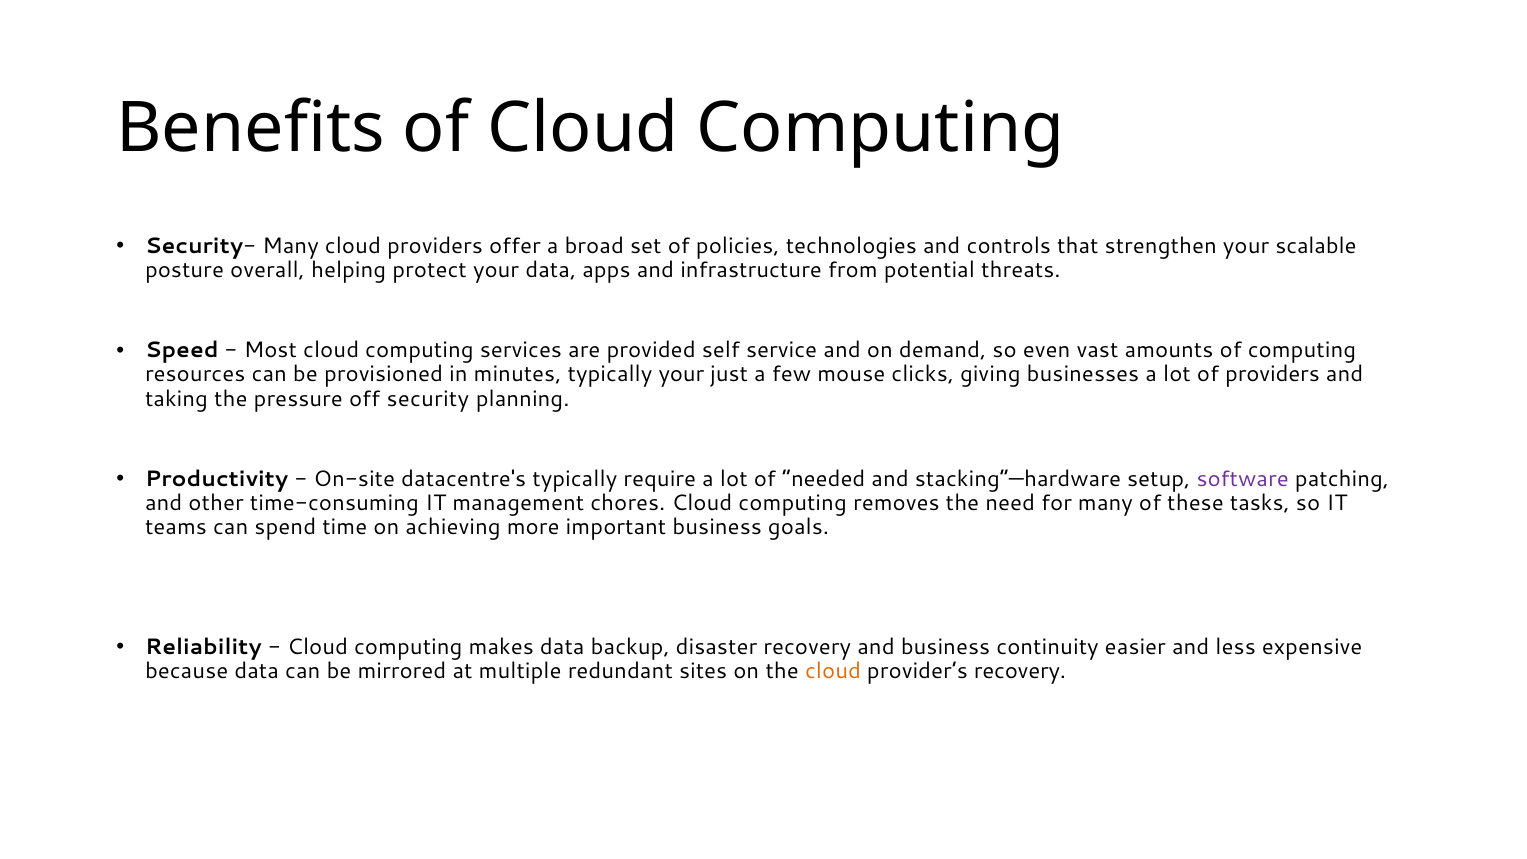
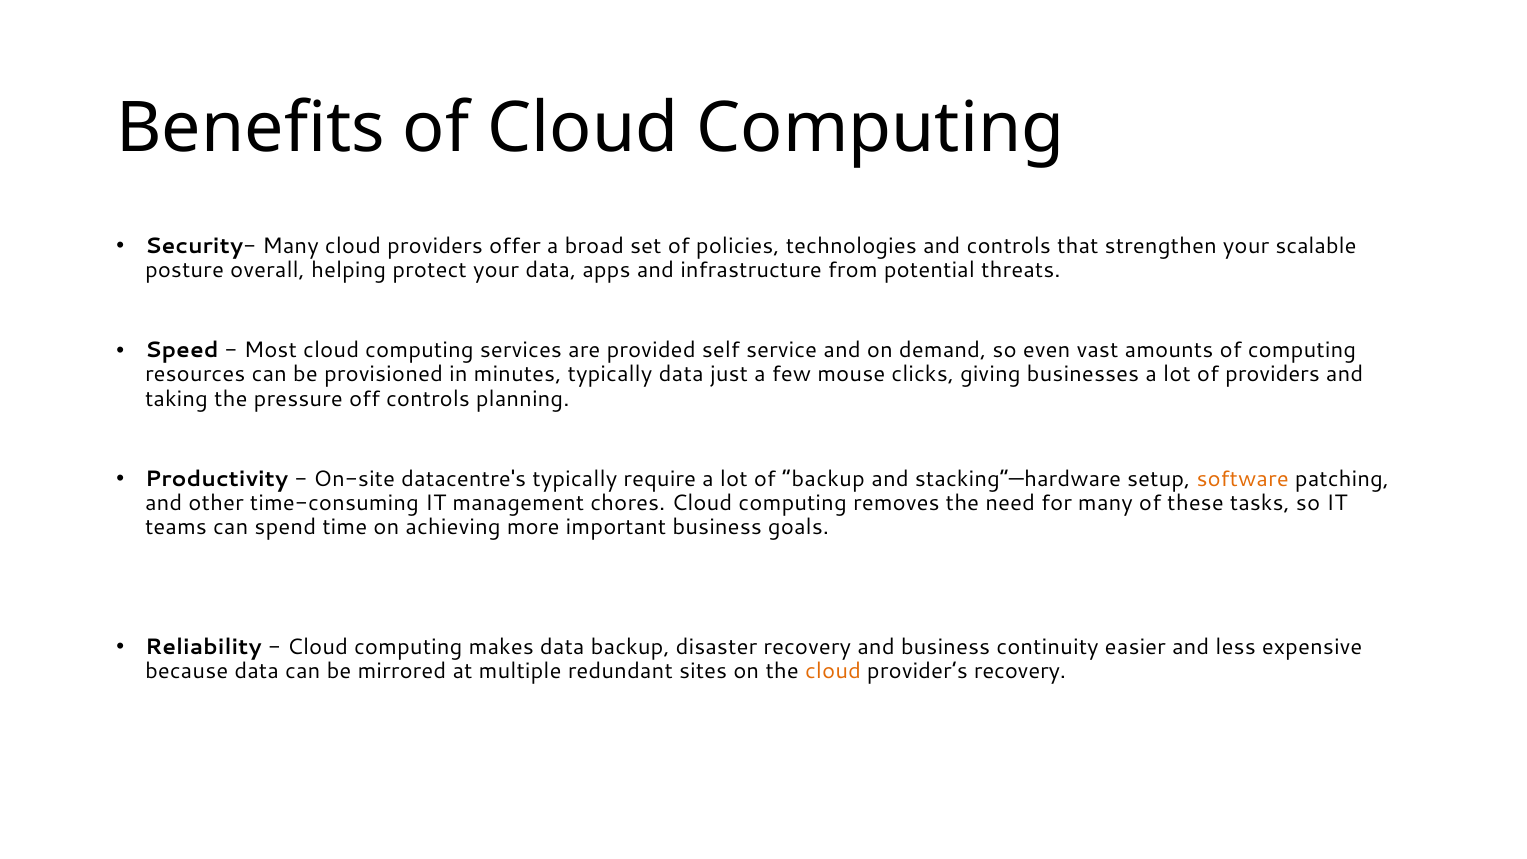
typically your: your -> data
off security: security -> controls
of needed: needed -> backup
software colour: purple -> orange
